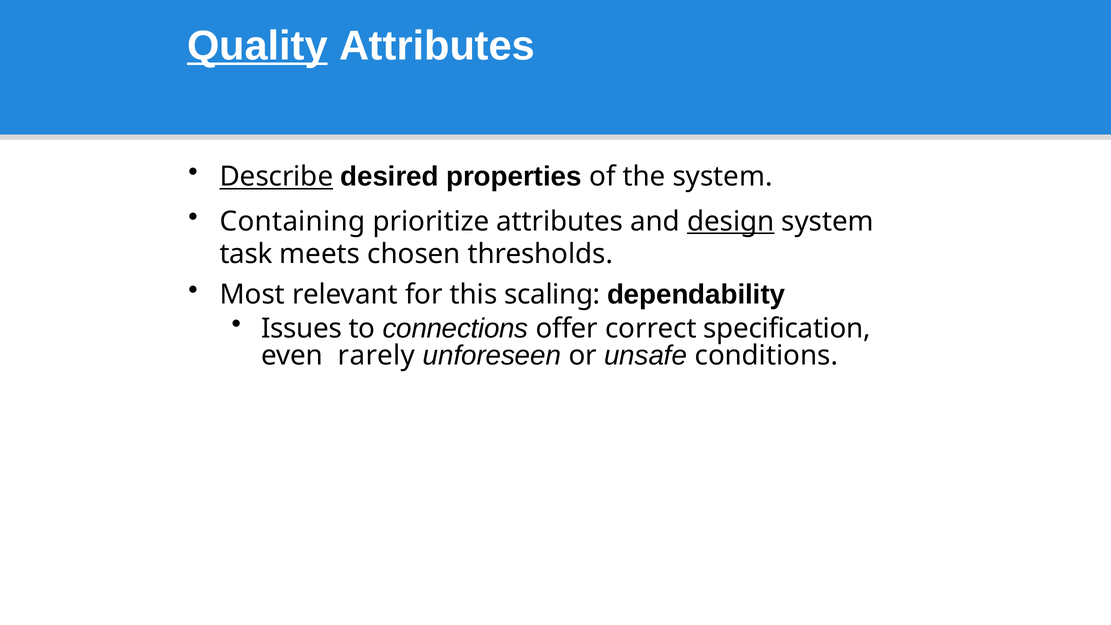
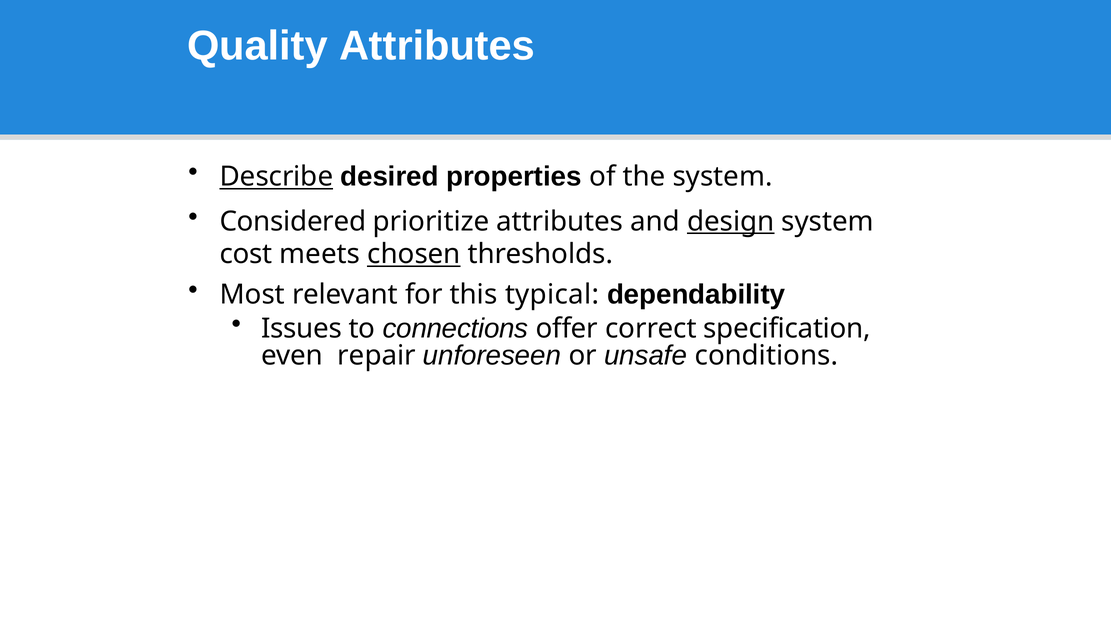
Quality underline: present -> none
Containing: Containing -> Considered
task: task -> cost
chosen underline: none -> present
scaling: scaling -> typical
rarely: rarely -> repair
